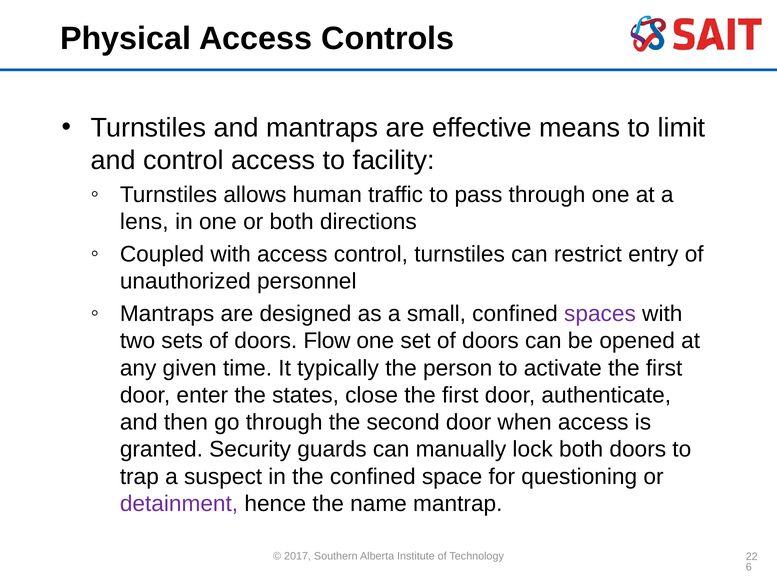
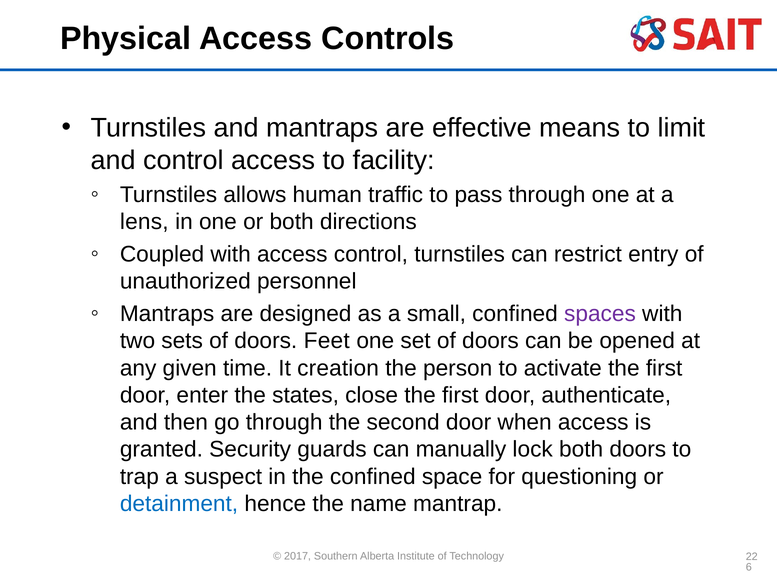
Flow: Flow -> Feet
typically: typically -> creation
detainment colour: purple -> blue
